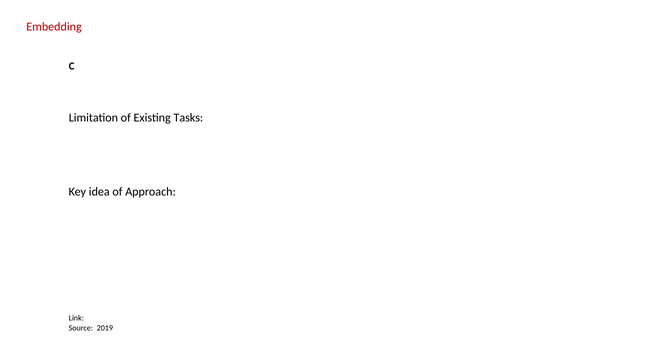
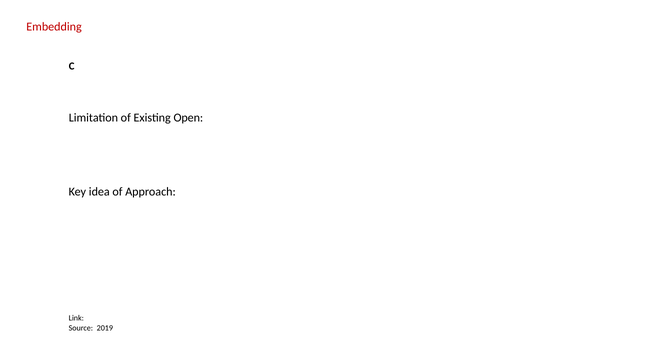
Tasks: Tasks -> Open
